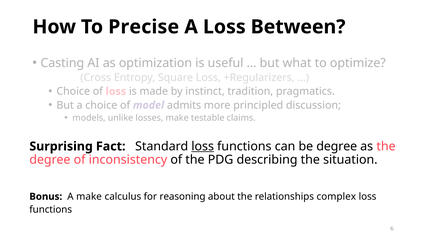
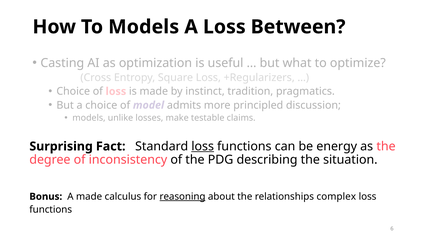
To Precise: Precise -> Models
be degree: degree -> energy
A make: make -> made
reasoning underline: none -> present
